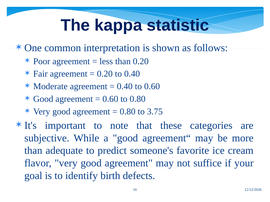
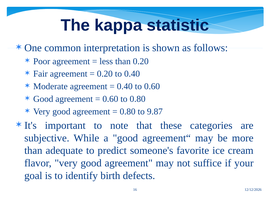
3.75: 3.75 -> 9.87
